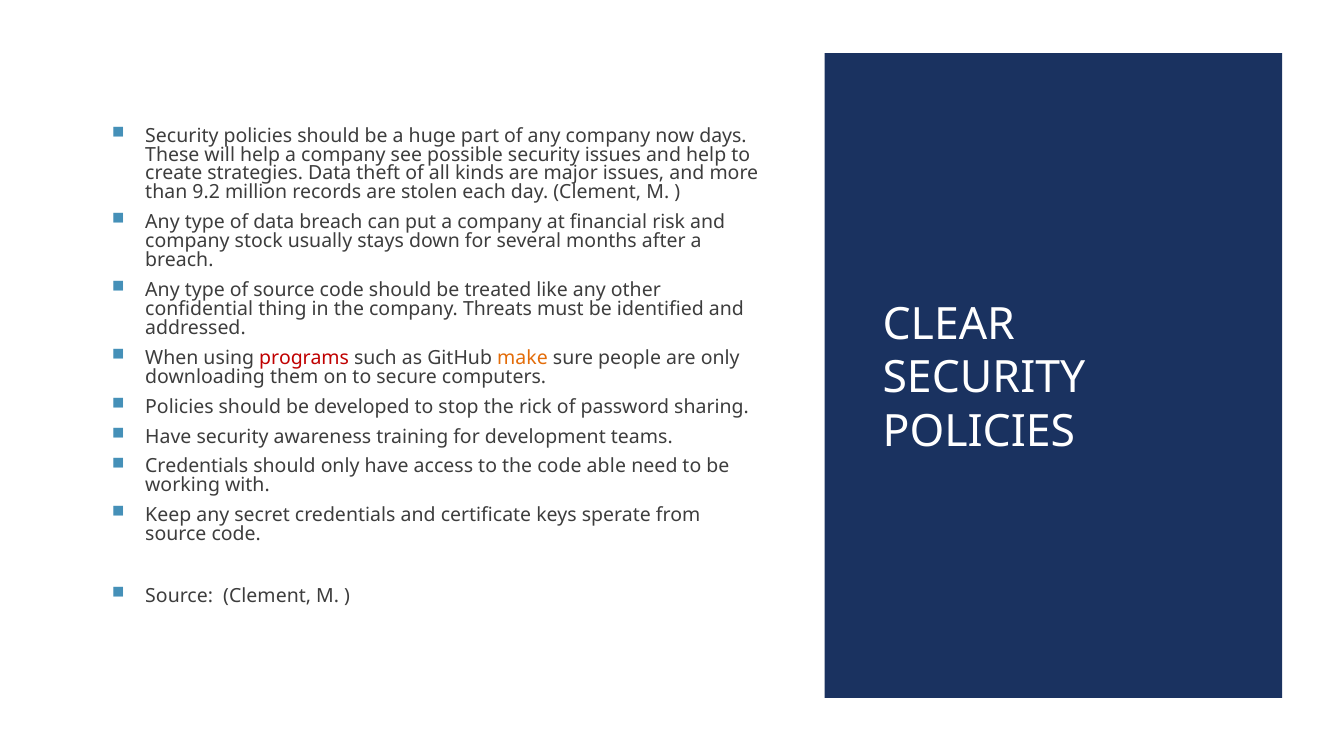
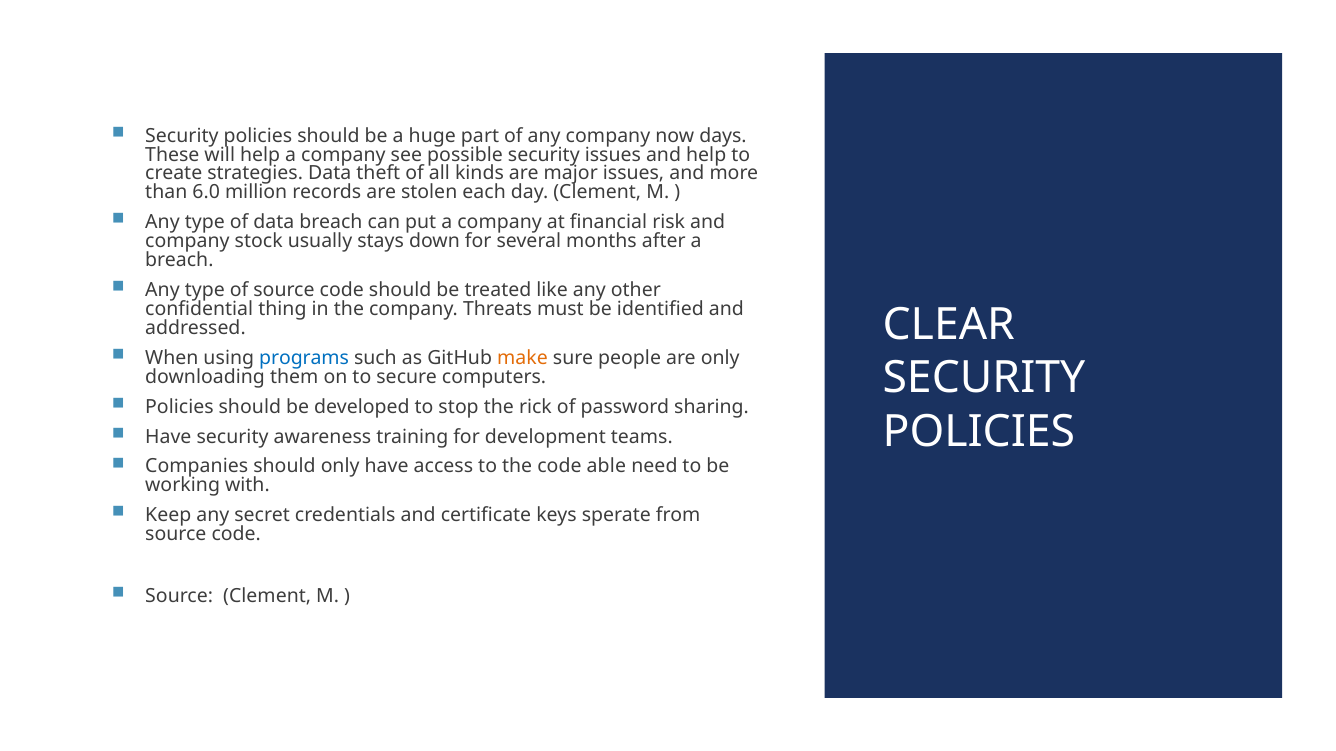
9.2: 9.2 -> 6.0
programs colour: red -> blue
Credentials at (197, 467): Credentials -> Companies
